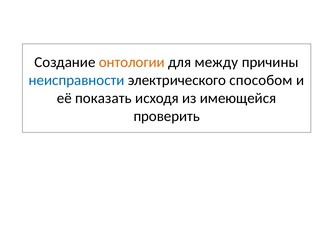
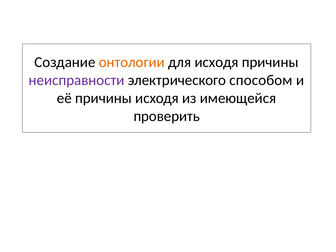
для между: между -> исходя
неисправности colour: blue -> purple
её показать: показать -> причины
